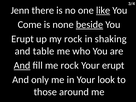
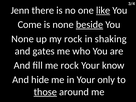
Erupt at (23, 39): Erupt -> None
table: table -> gates
And at (22, 65) underline: present -> none
Your erupt: erupt -> know
only: only -> hide
look: look -> only
those underline: none -> present
